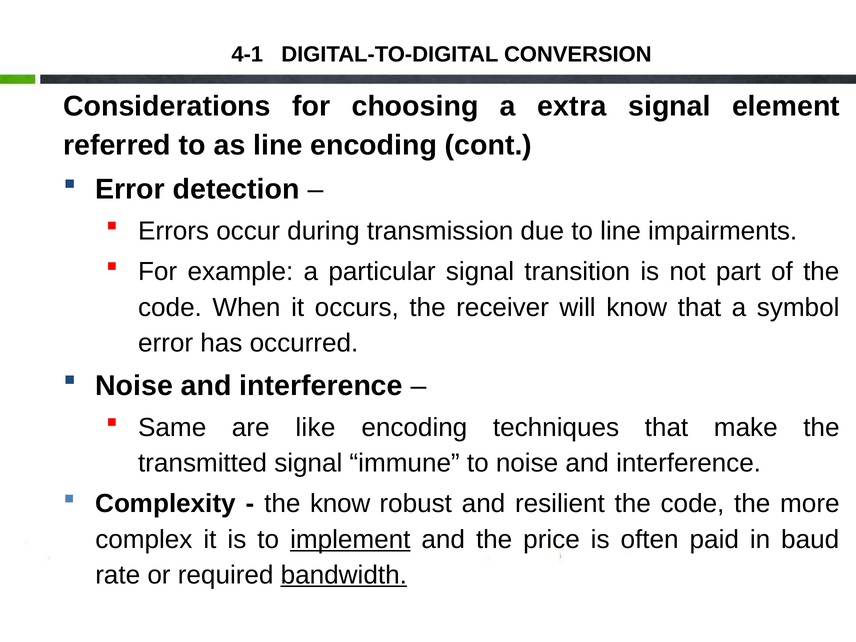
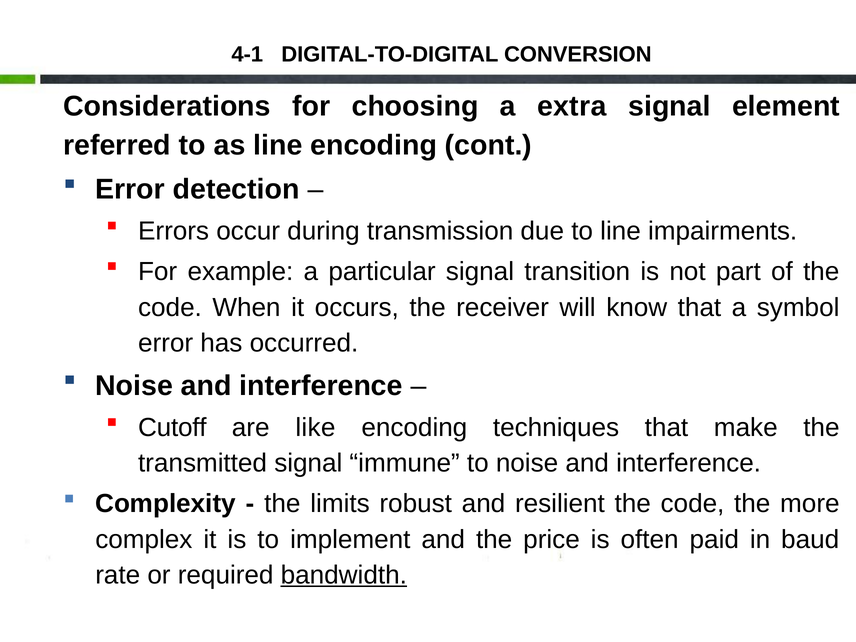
Same: Same -> Cutoff
the know: know -> limits
implement underline: present -> none
